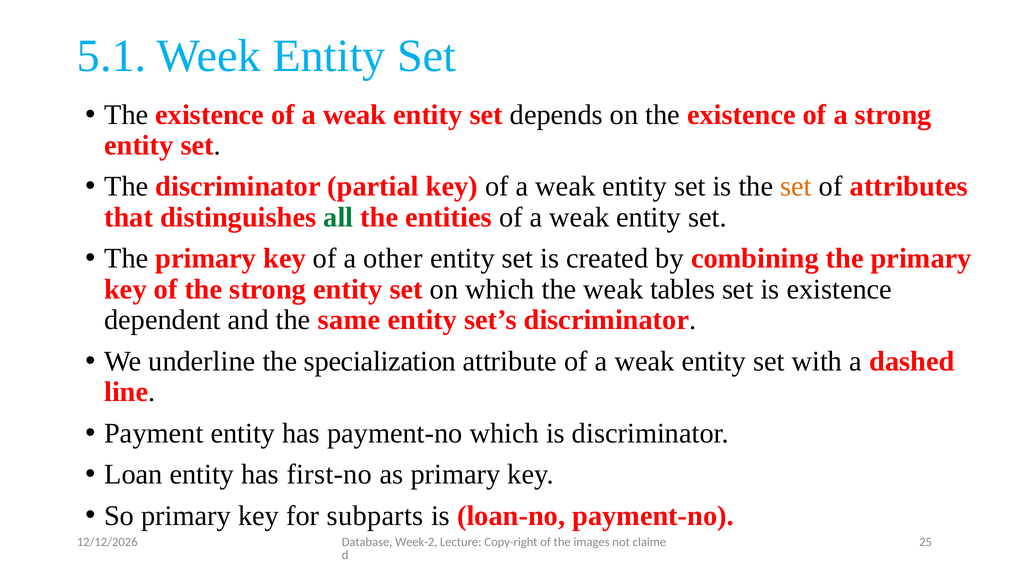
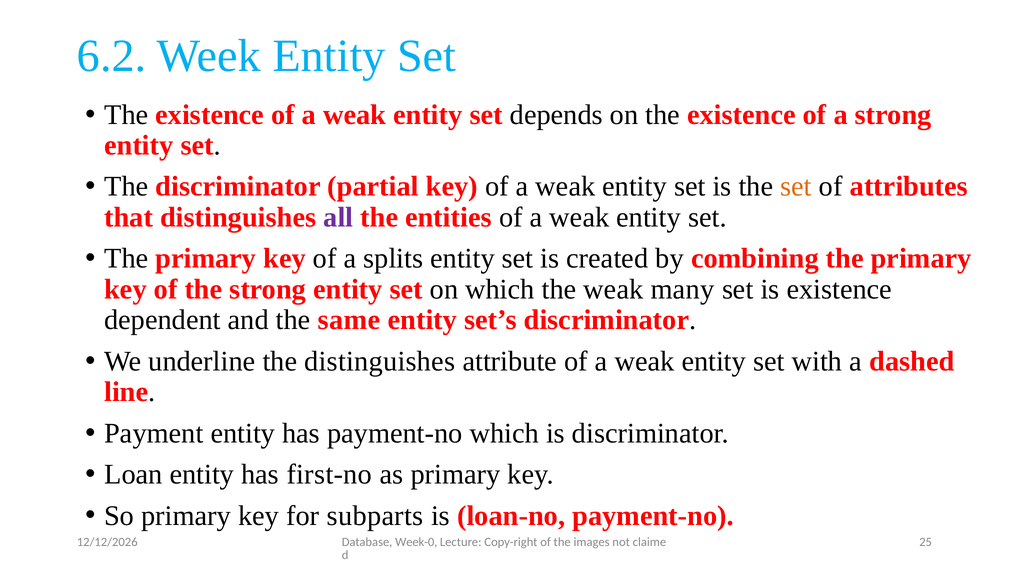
5.1: 5.1 -> 6.2
all colour: green -> purple
other: other -> splits
tables: tables -> many
the specialization: specialization -> distinguishes
Week-2: Week-2 -> Week-0
